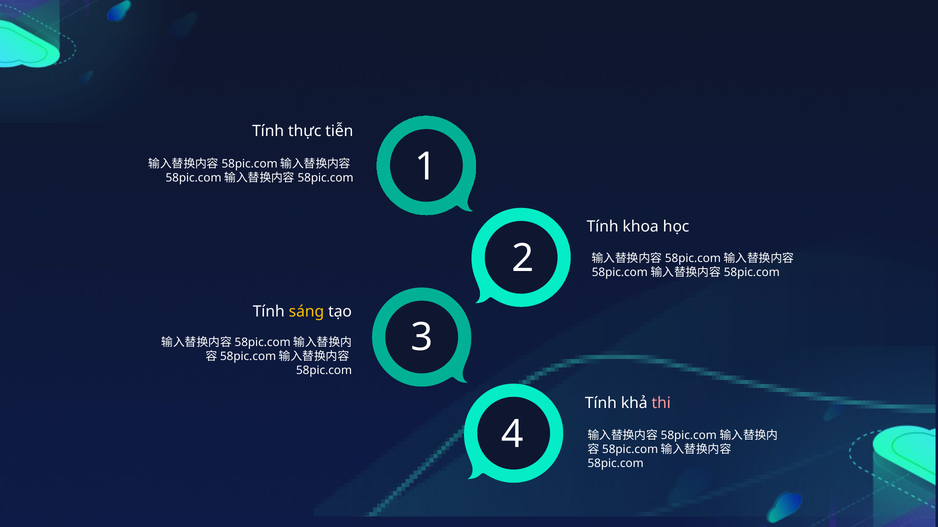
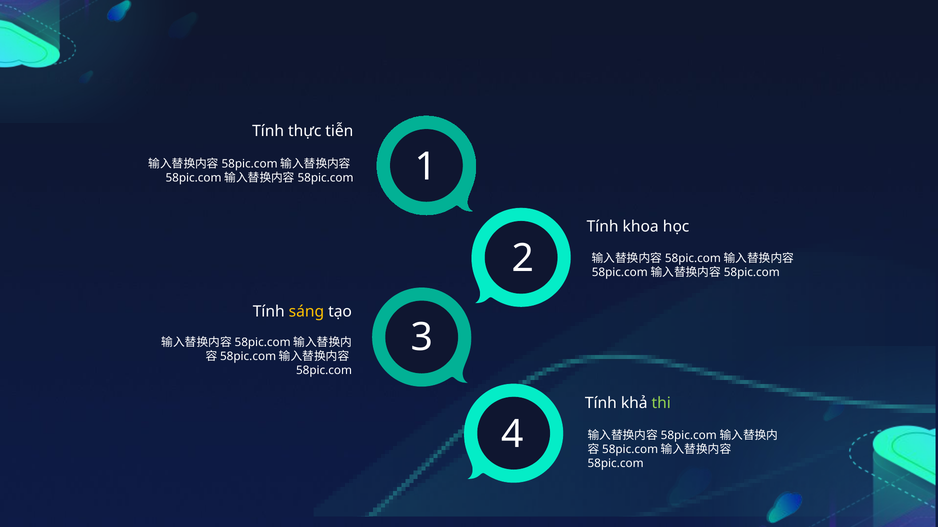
thi colour: pink -> light green
